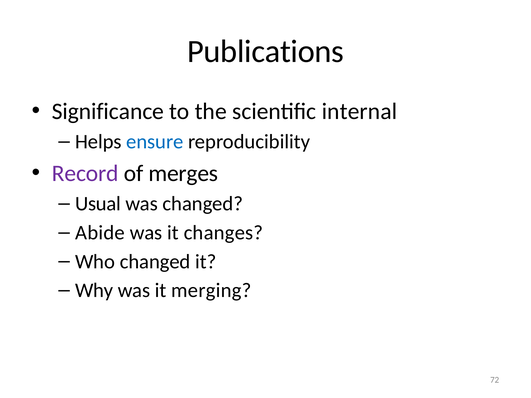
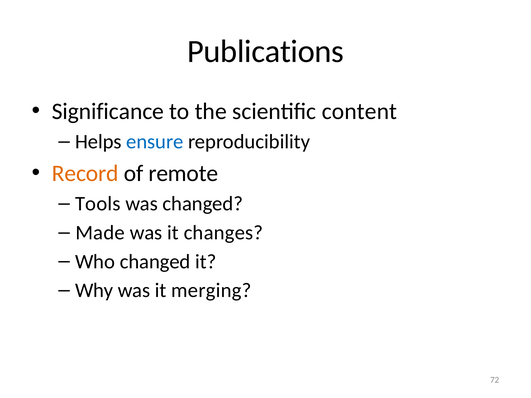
internal: internal -> content
Record colour: purple -> orange
merges: merges -> remote
Usual: Usual -> Tools
Abide: Abide -> Made
